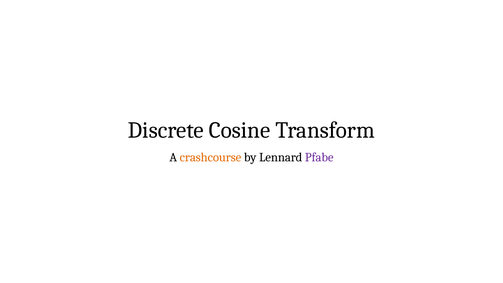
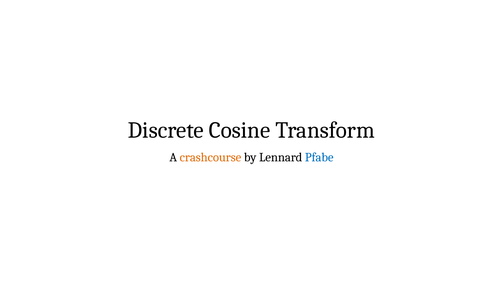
Pfabe colour: purple -> blue
